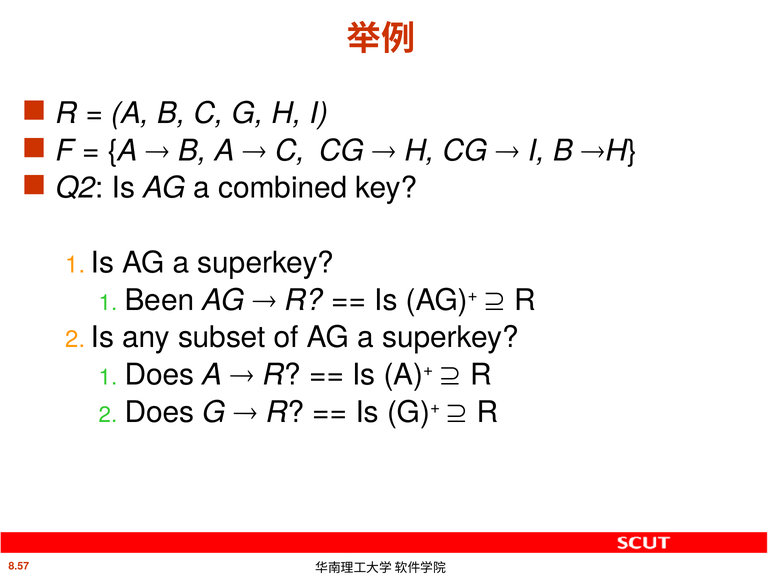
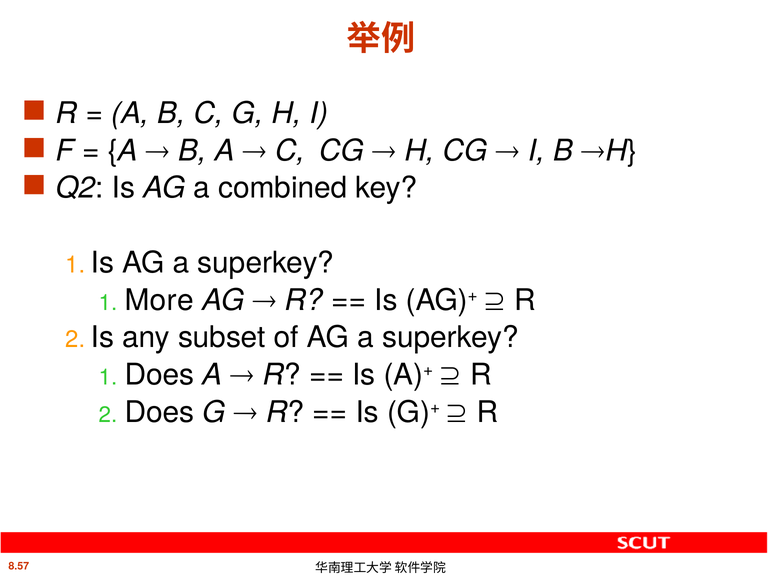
Been: Been -> More
